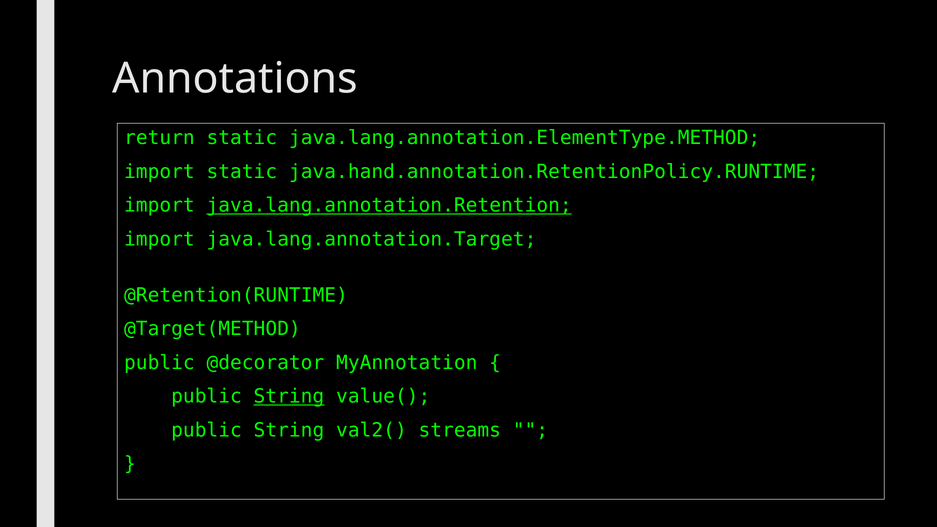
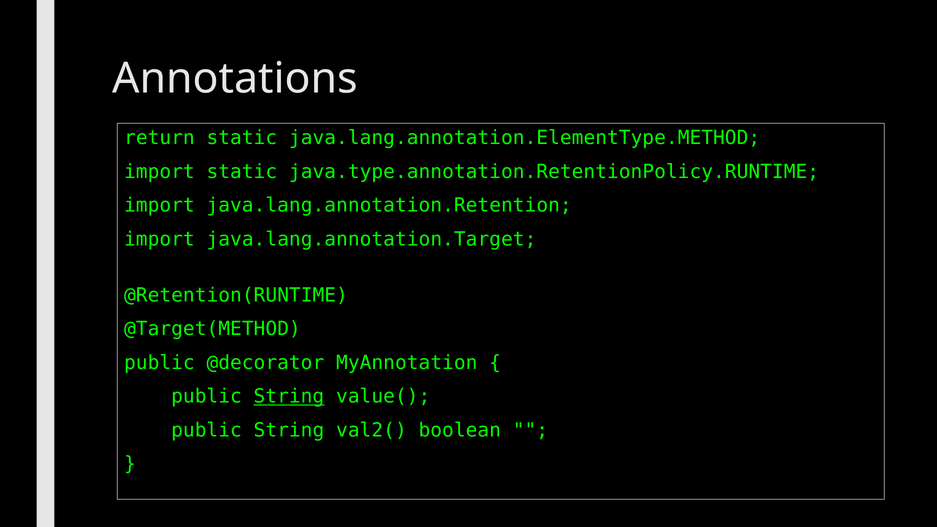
java.hand.annotation.RetentionPolicy.RUNTIME: java.hand.annotation.RetentionPolicy.RUNTIME -> java.type.annotation.RetentionPolicy.RUNTIME
java.lang.annotation.Retention underline: present -> none
streams: streams -> boolean
